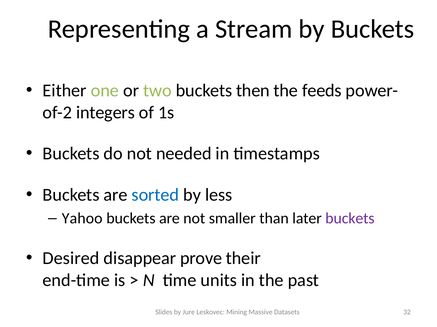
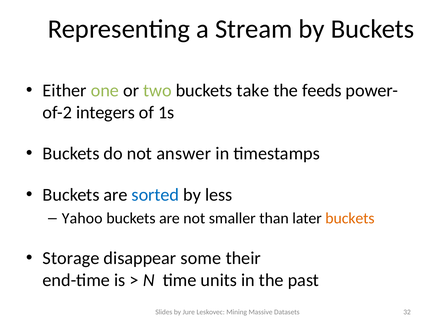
then: then -> take
needed: needed -> answer
buckets at (350, 219) colour: purple -> orange
Desired: Desired -> Storage
prove: prove -> some
